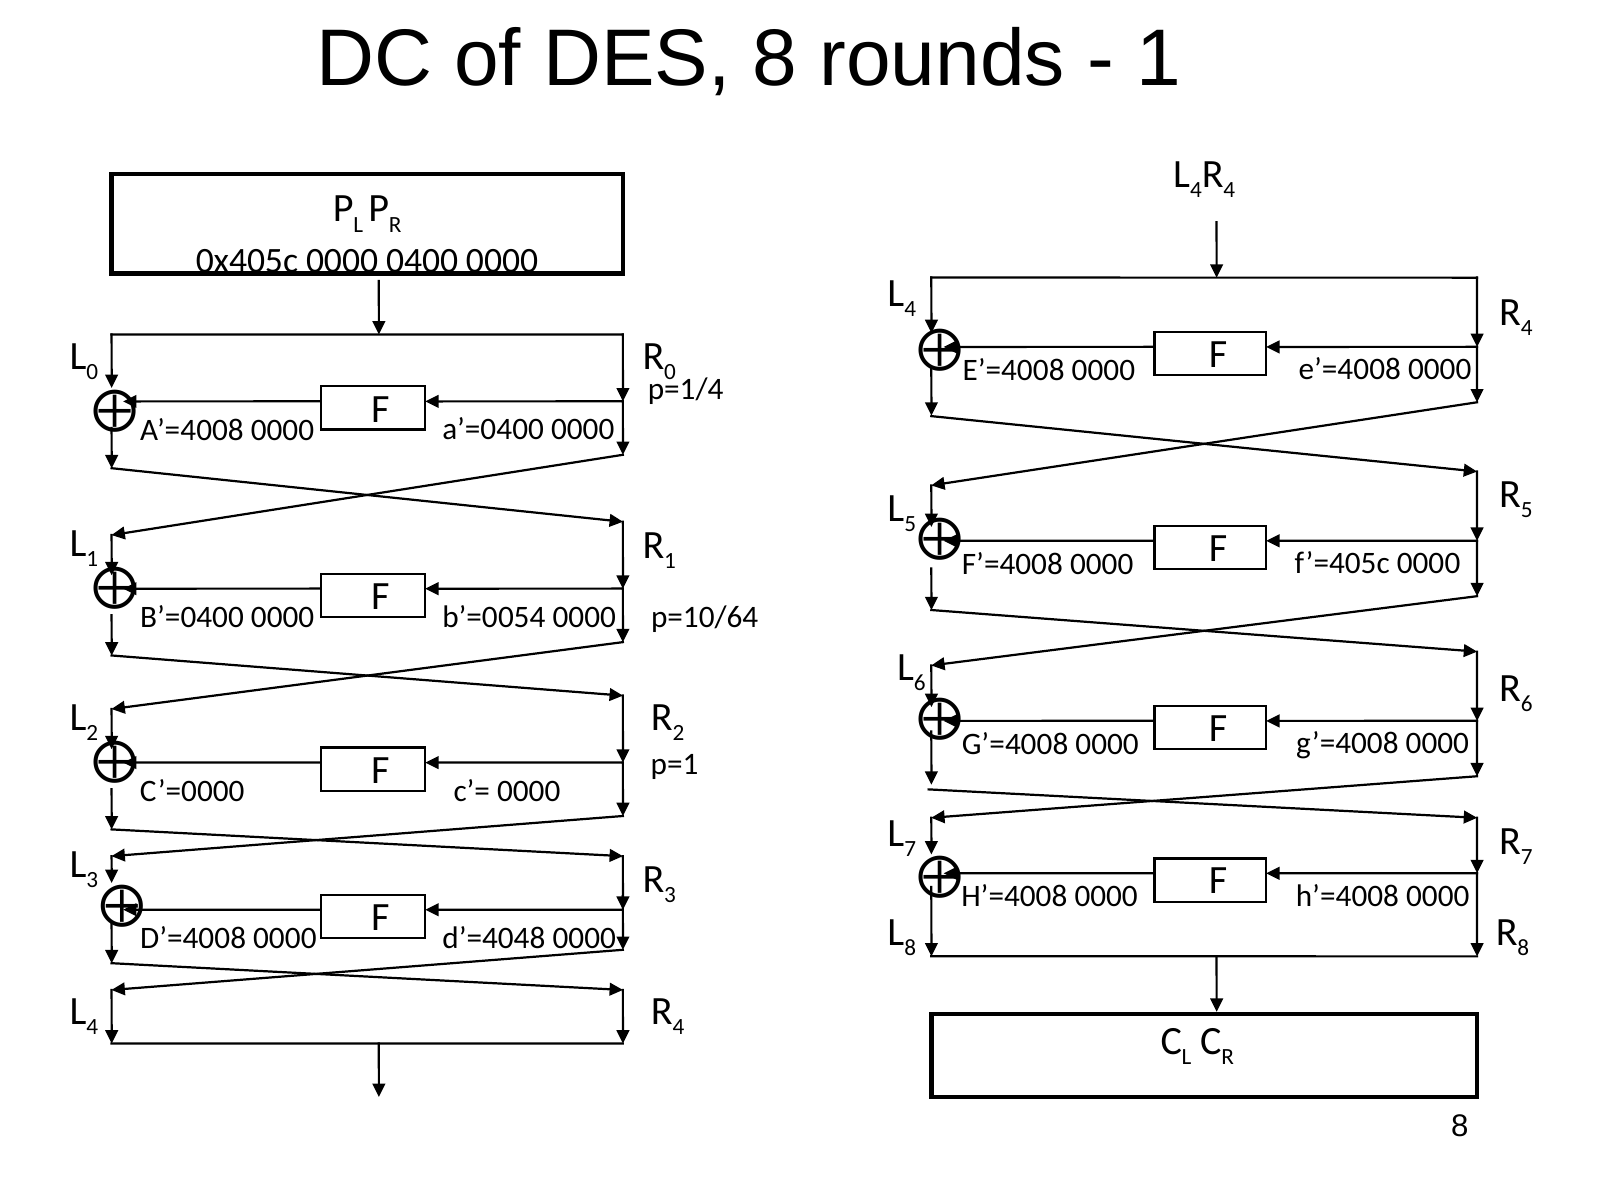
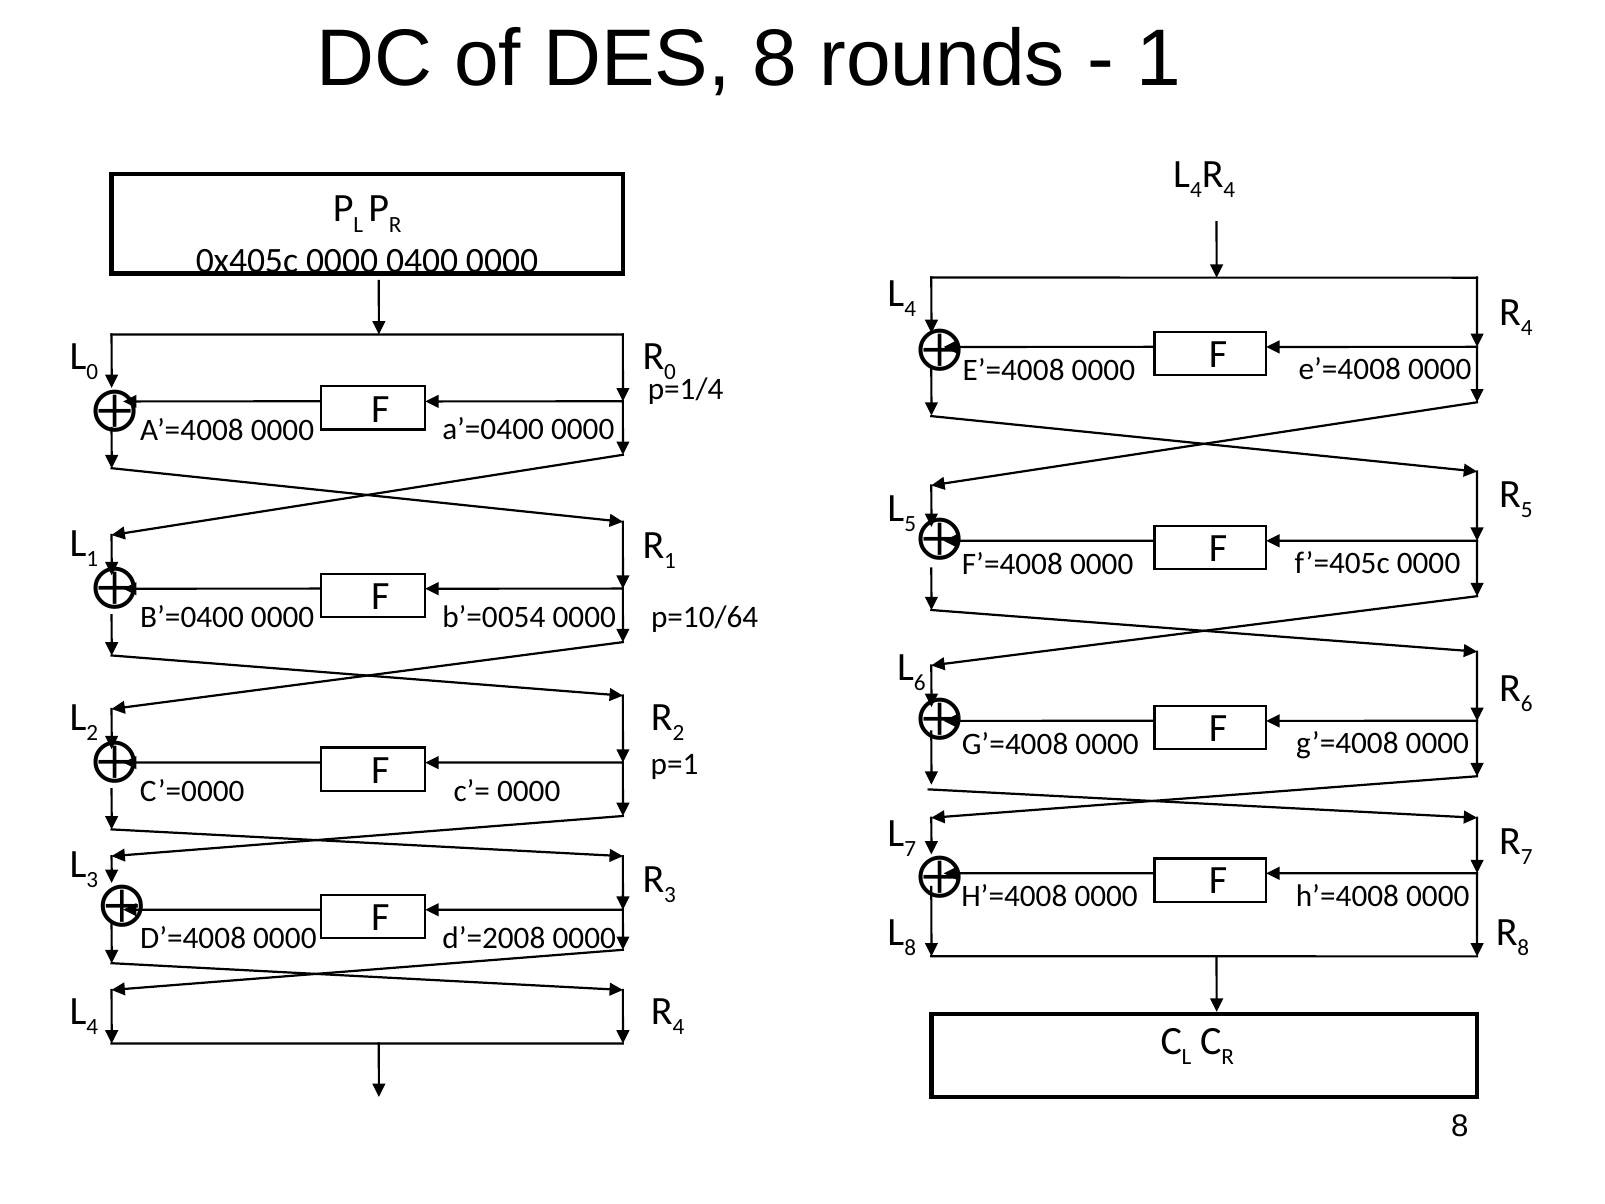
d’=4048: d’=4048 -> d’=2008
